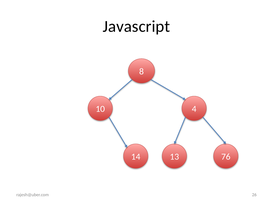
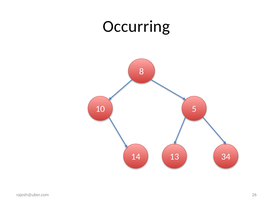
Javascript: Javascript -> Occurring
4: 4 -> 5
76: 76 -> 34
